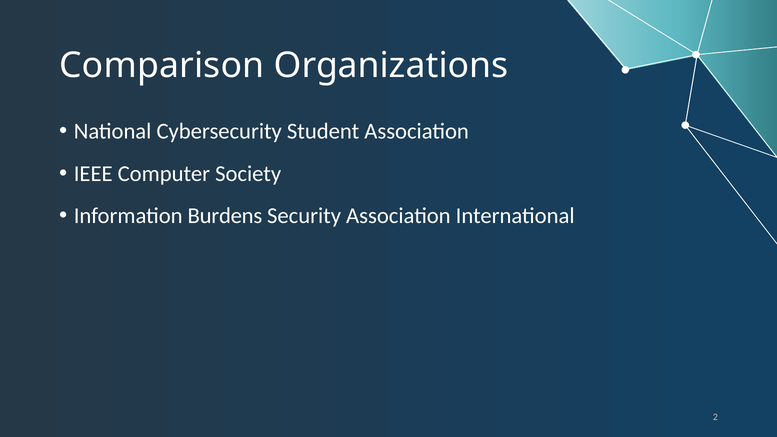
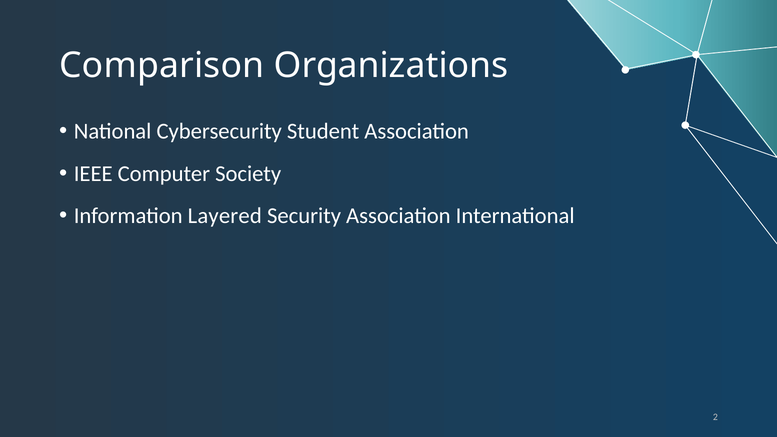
Burdens: Burdens -> Layered
